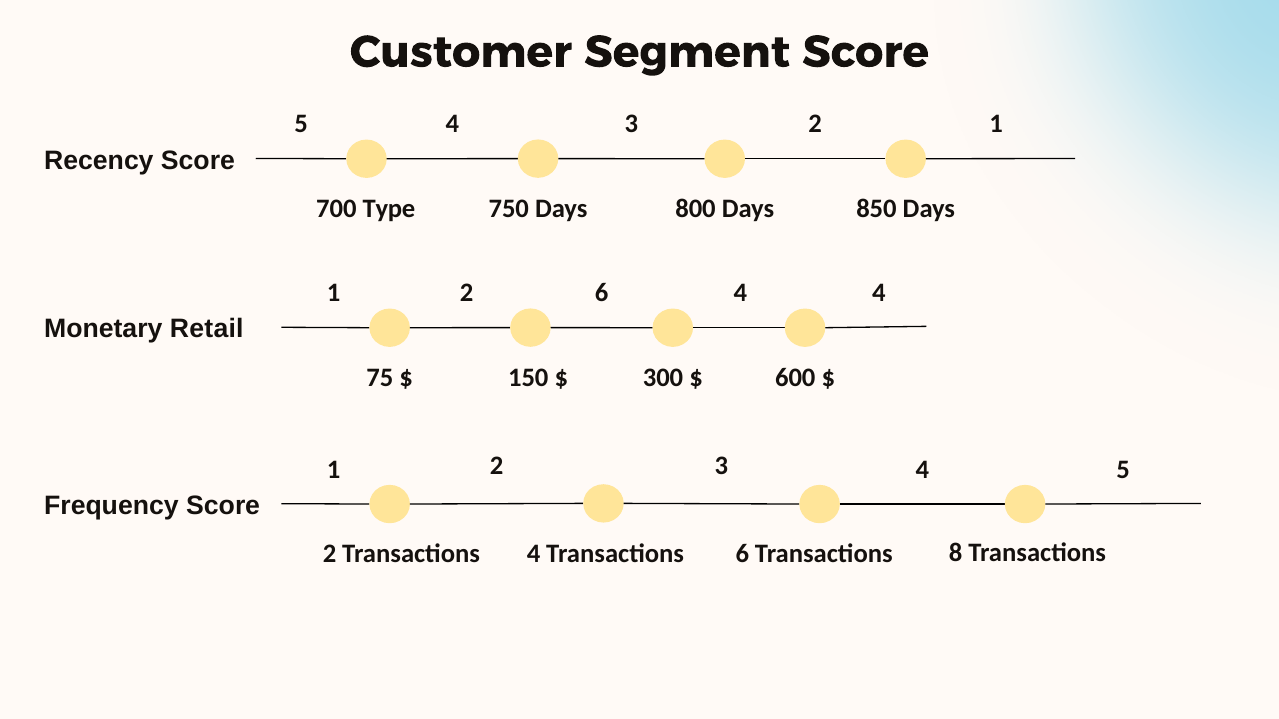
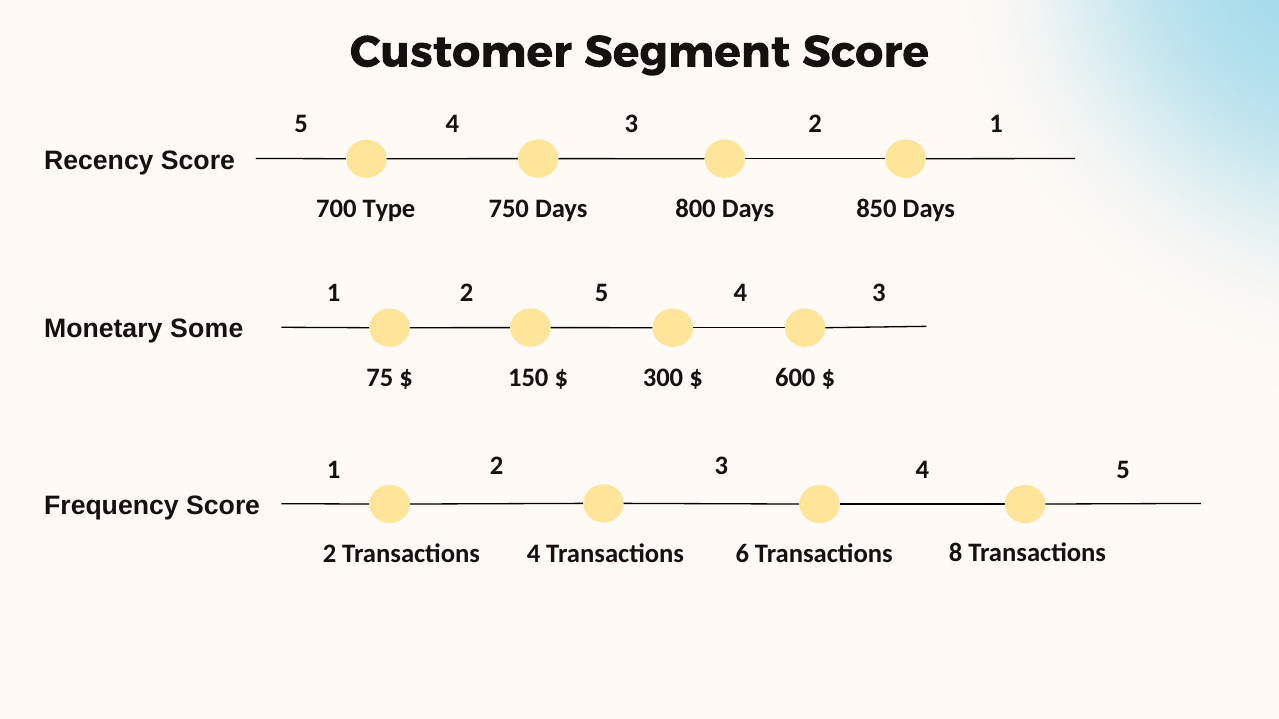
2 6: 6 -> 5
4 at (879, 293): 4 -> 3
Retail: Retail -> Some
